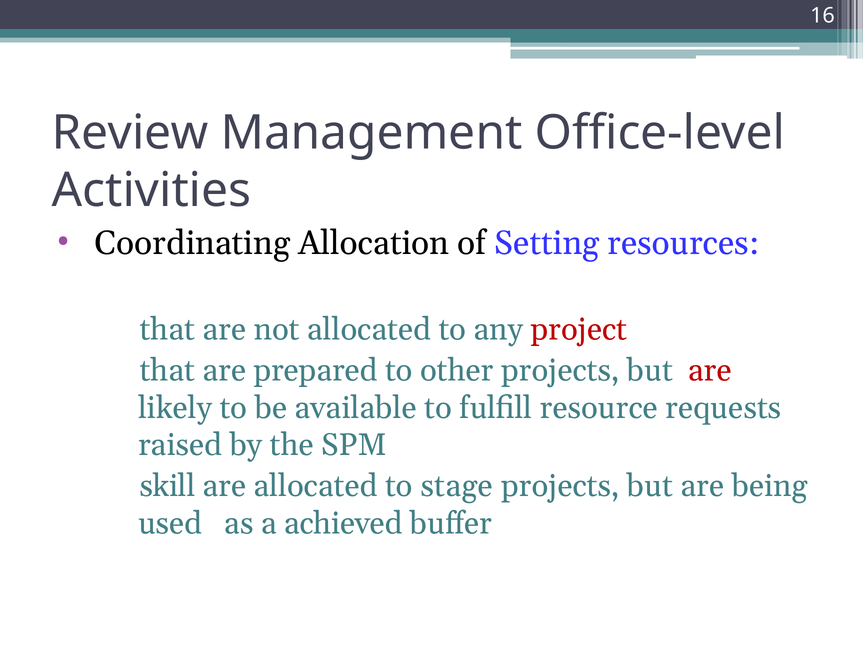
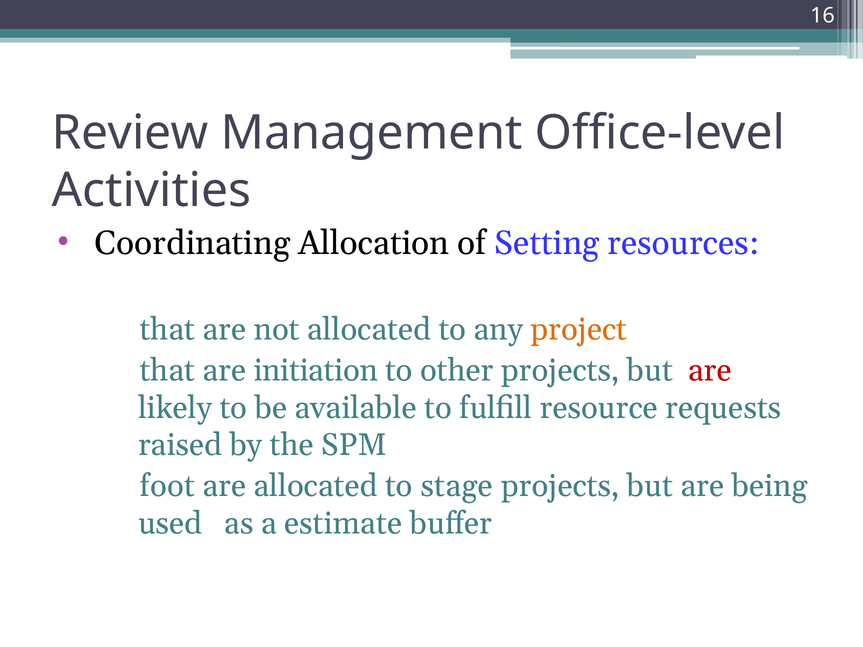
project colour: red -> orange
prepared: prepared -> initiation
skill: skill -> foot
achieved: achieved -> estimate
